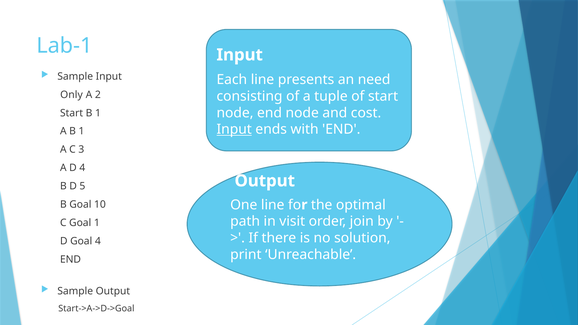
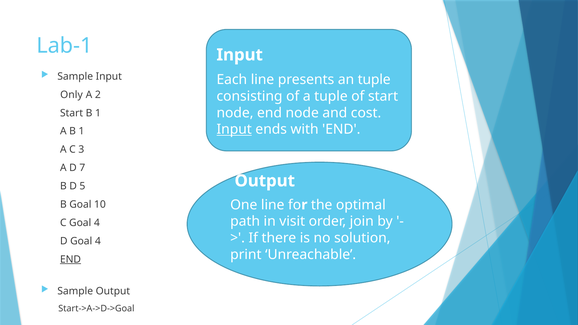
an need: need -> tuple
D 4: 4 -> 7
C Goal 1: 1 -> 4
END at (71, 259) underline: none -> present
